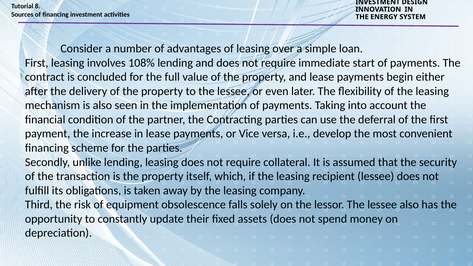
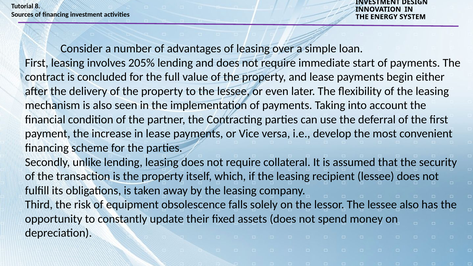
108%: 108% -> 205%
